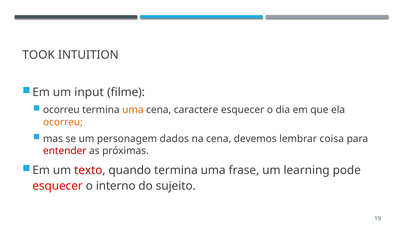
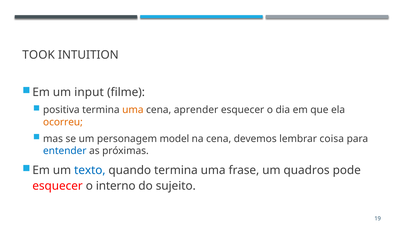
ocorreu at (61, 110): ocorreu -> positiva
caractere: caractere -> aprender
dados: dados -> model
entender colour: red -> blue
texto colour: red -> blue
learning: learning -> quadros
